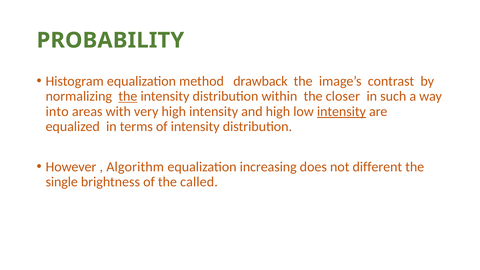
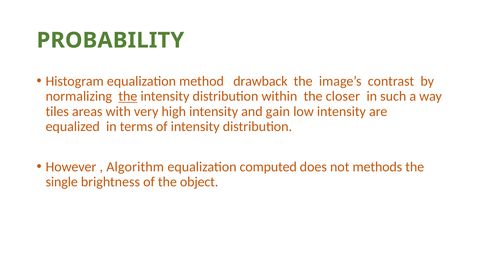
into: into -> tiles
and high: high -> gain
intensity at (341, 111) underline: present -> none
increasing: increasing -> computed
different: different -> methods
called: called -> object
